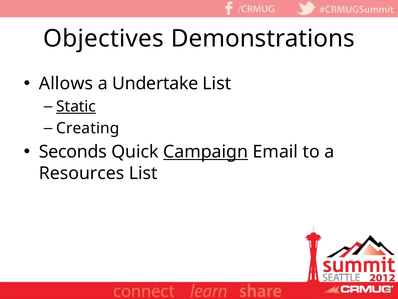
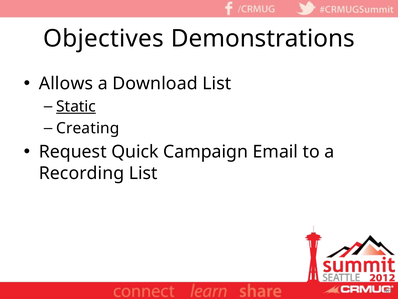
Undertake: Undertake -> Download
Seconds: Seconds -> Request
Campaign underline: present -> none
Resources: Resources -> Recording
